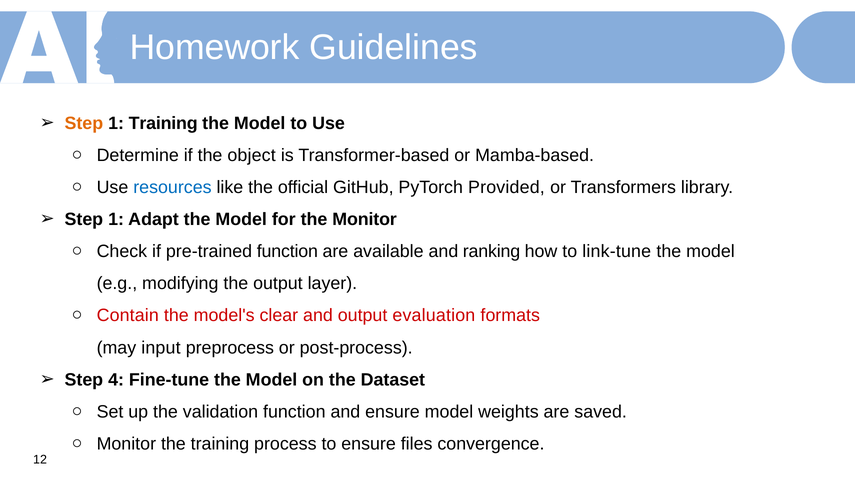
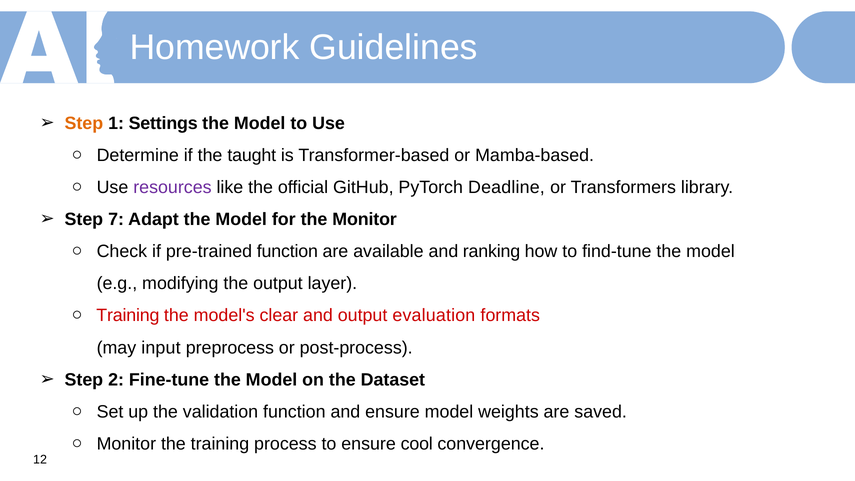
1 Training: Training -> Settings
object: object -> taught
resources colour: blue -> purple
Provided: Provided -> Deadline
1 at (116, 219): 1 -> 7
link-tune: link-tune -> find-tune
Contain at (128, 316): Contain -> Training
4: 4 -> 2
files: files -> cool
